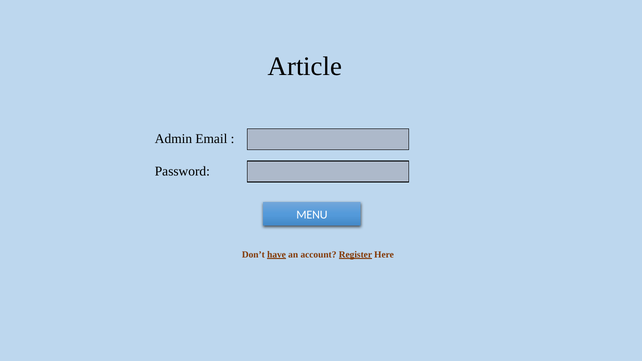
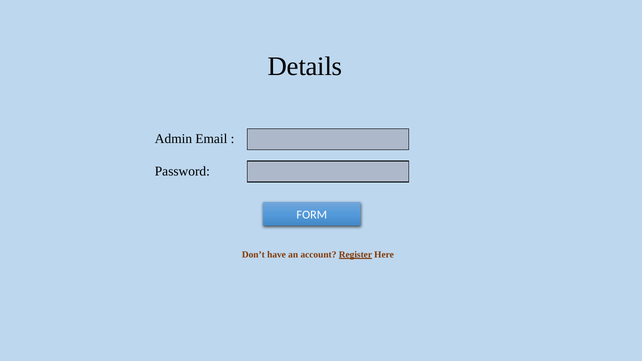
Article: Article -> Details
MENU: MENU -> FORM
have underline: present -> none
